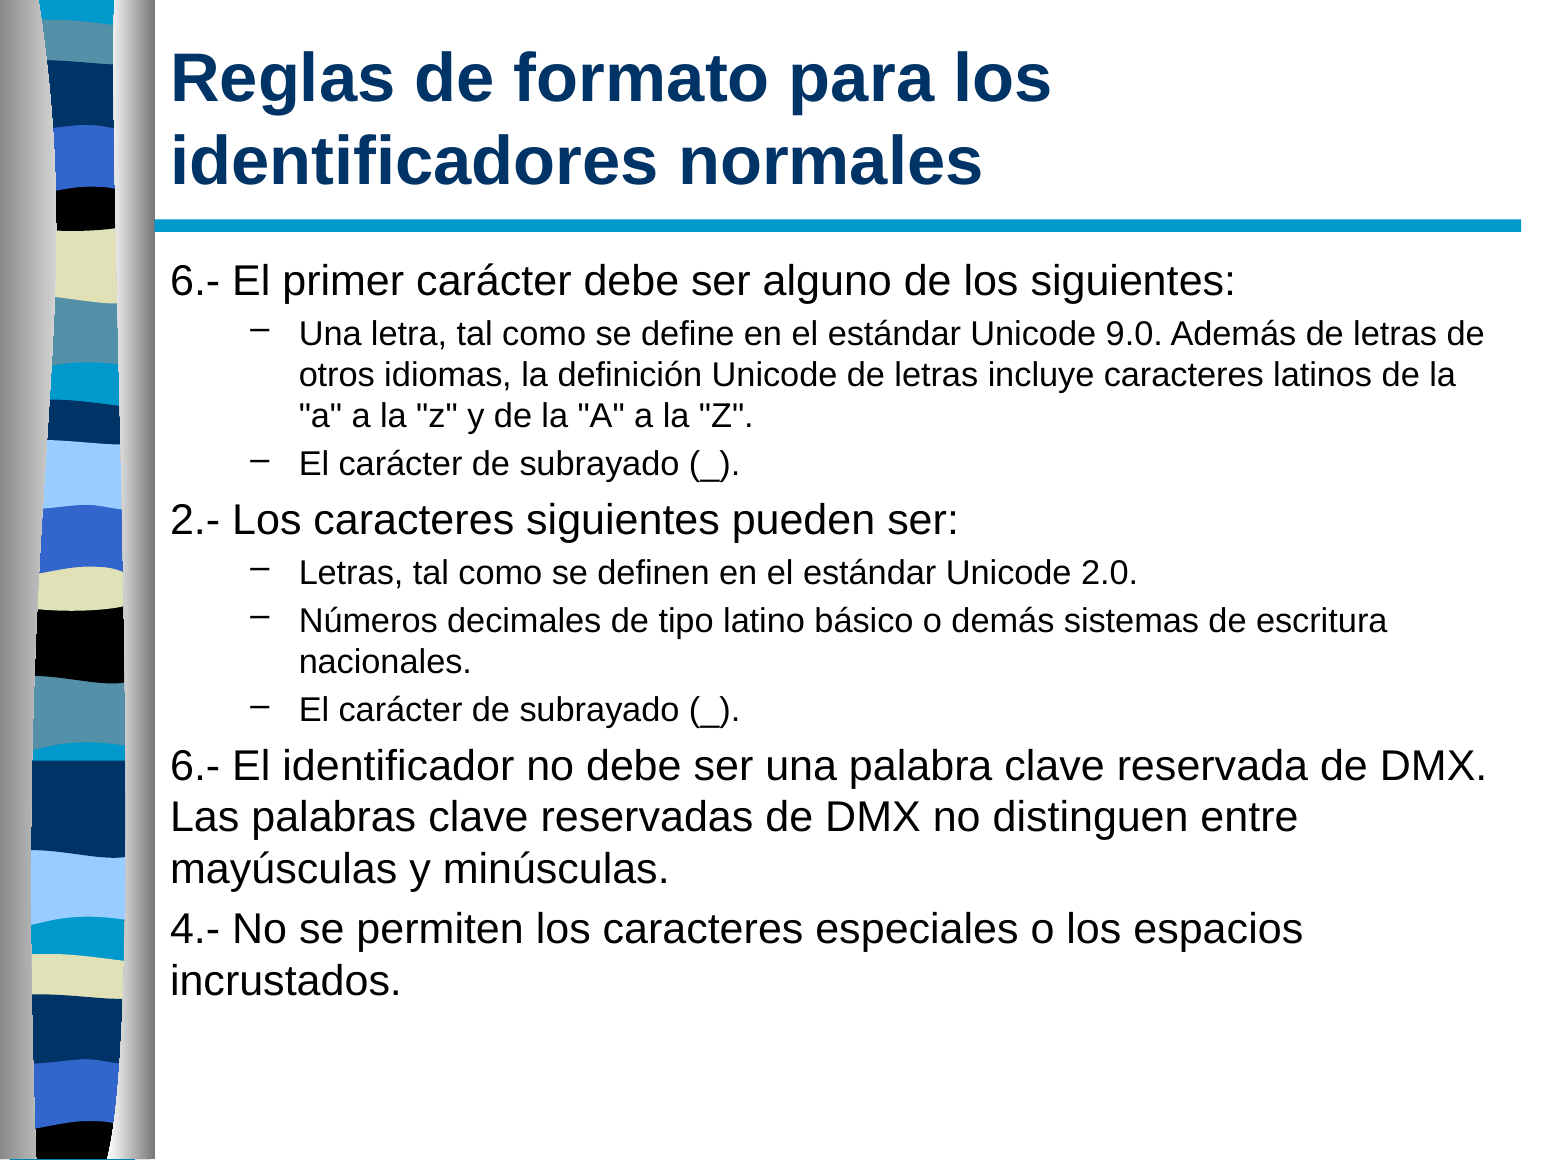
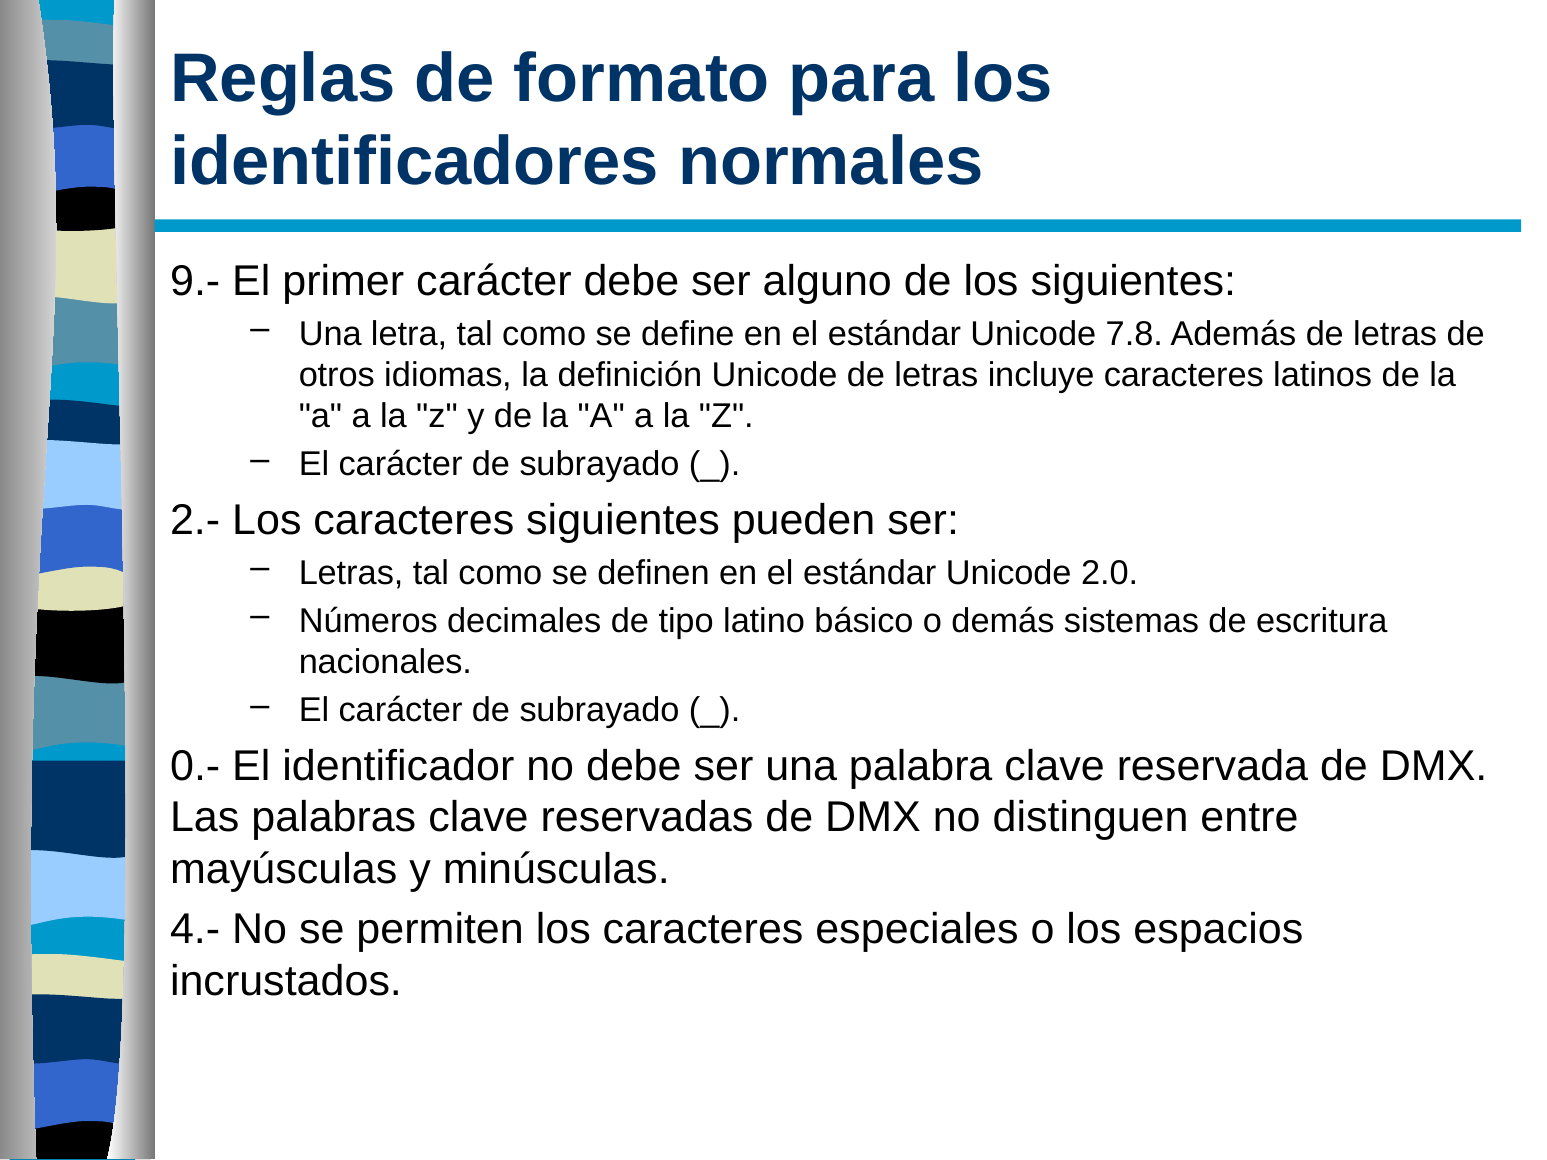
6.- at (195, 282): 6.- -> 9.-
9.0: 9.0 -> 7.8
6.- at (195, 766): 6.- -> 0.-
